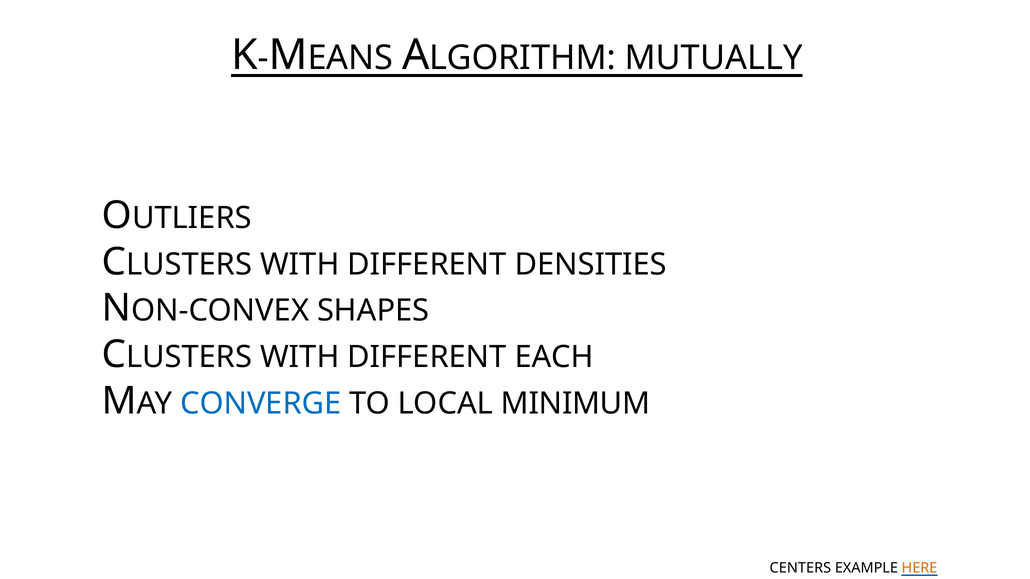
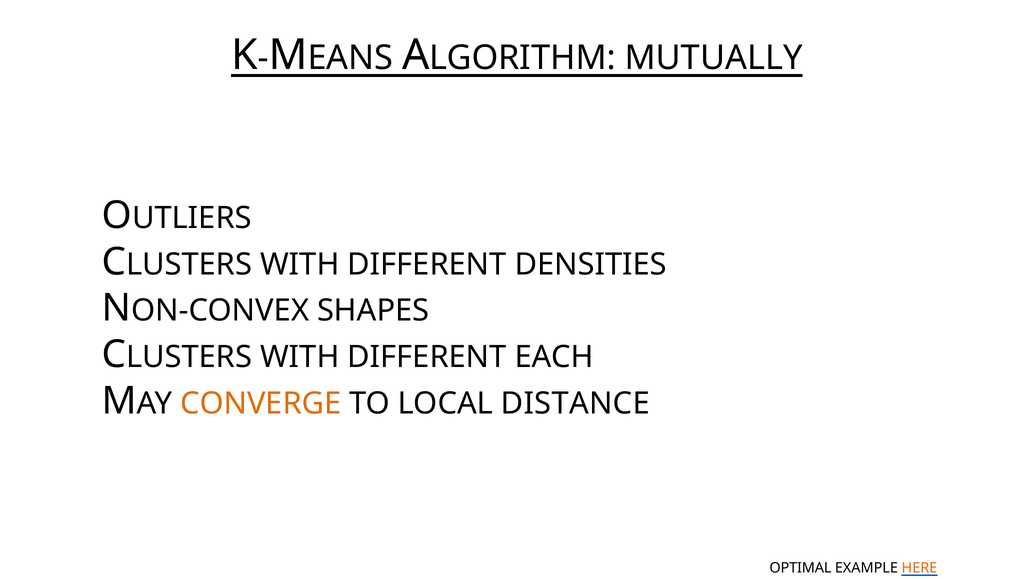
CONVERGE colour: blue -> orange
MINIMUM: MINIMUM -> DISTANCE
CENTERS: CENTERS -> OPTIMAL
